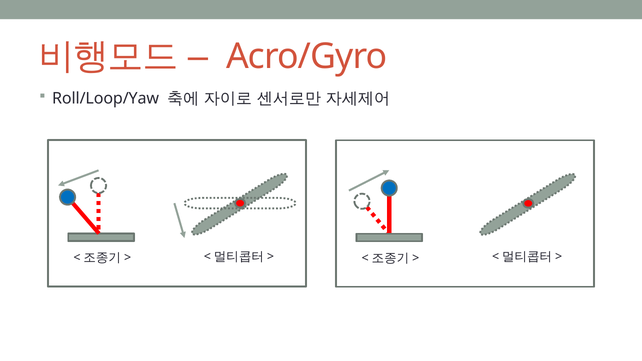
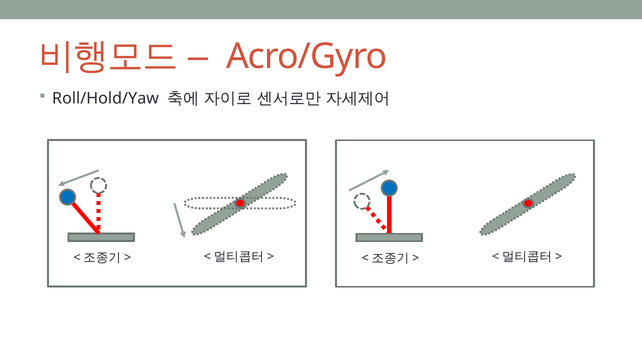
Roll/Loop/Yaw: Roll/Loop/Yaw -> Roll/Hold/Yaw
